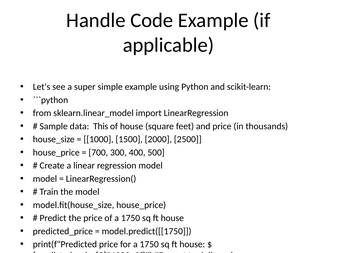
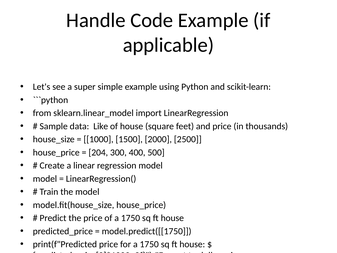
data This: This -> Like
700: 700 -> 204
